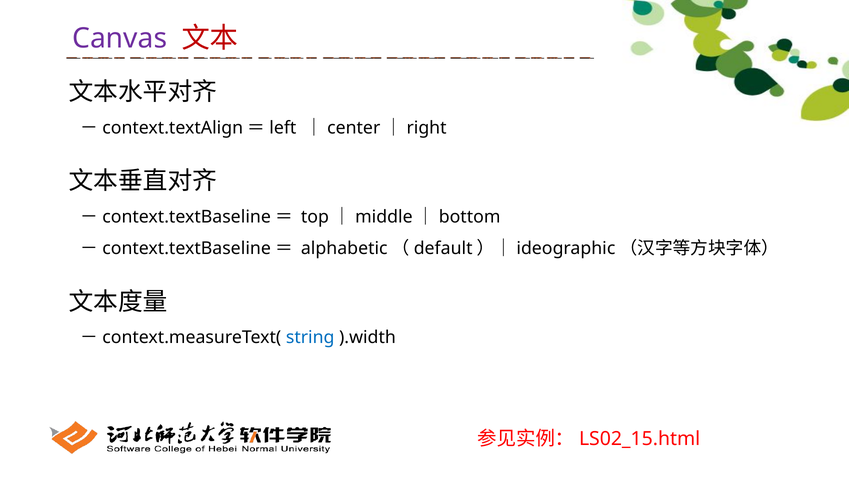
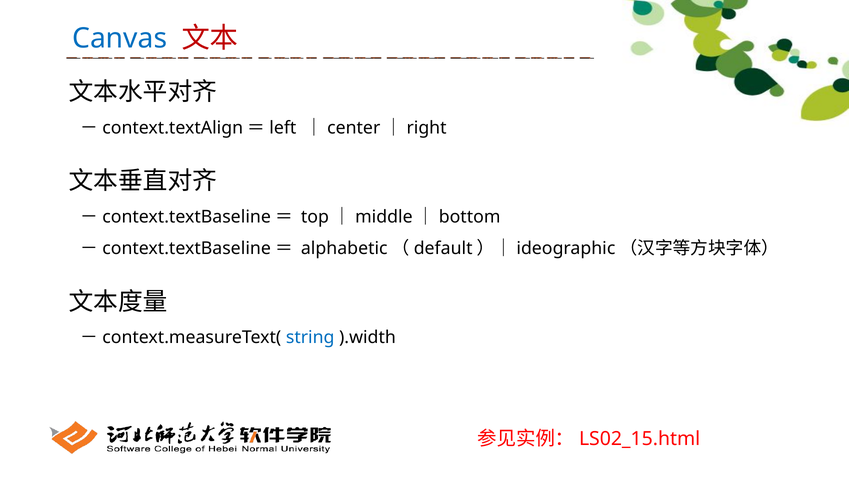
Canvas colour: purple -> blue
